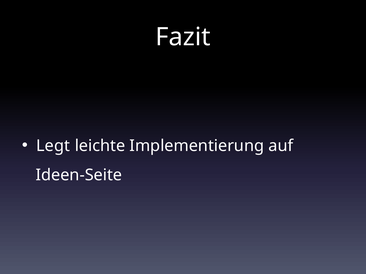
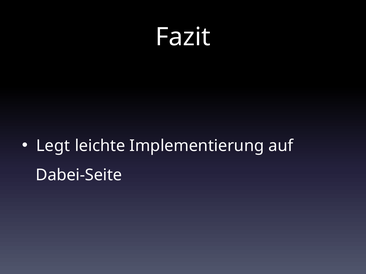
Ideen-Seite: Ideen-Seite -> Dabei-Seite
